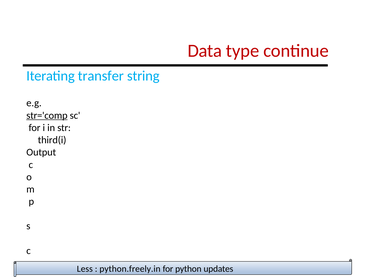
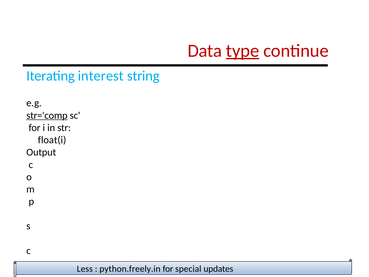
type underline: none -> present
transfer: transfer -> interest
third(i: third(i -> float(i
python: python -> special
